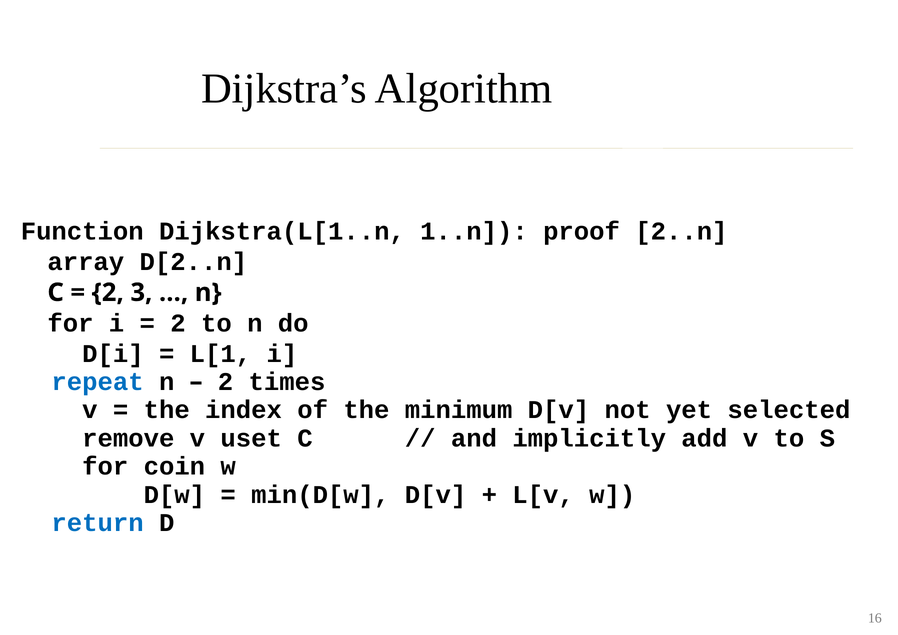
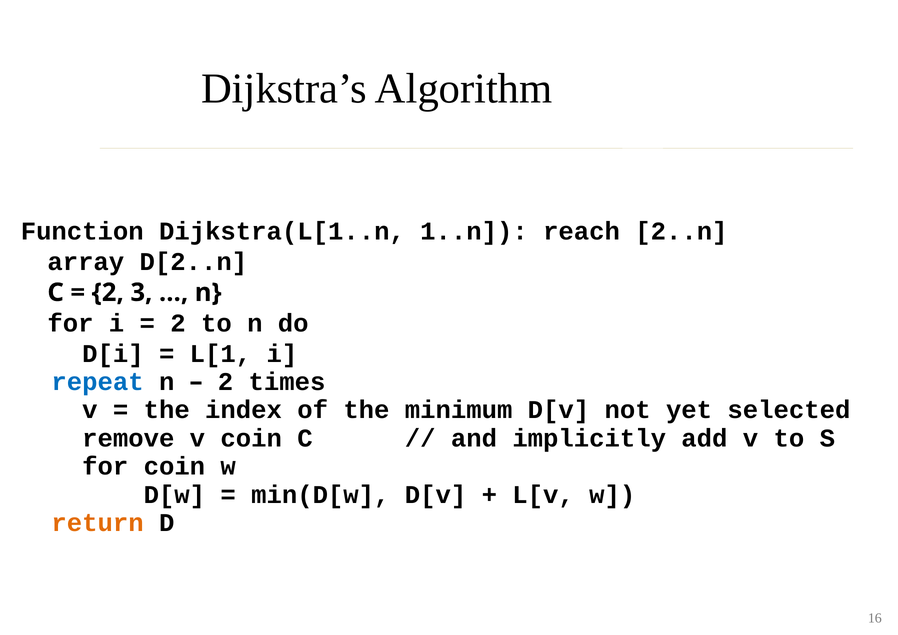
proof: proof -> reach
v uset: uset -> coin
return colour: blue -> orange
